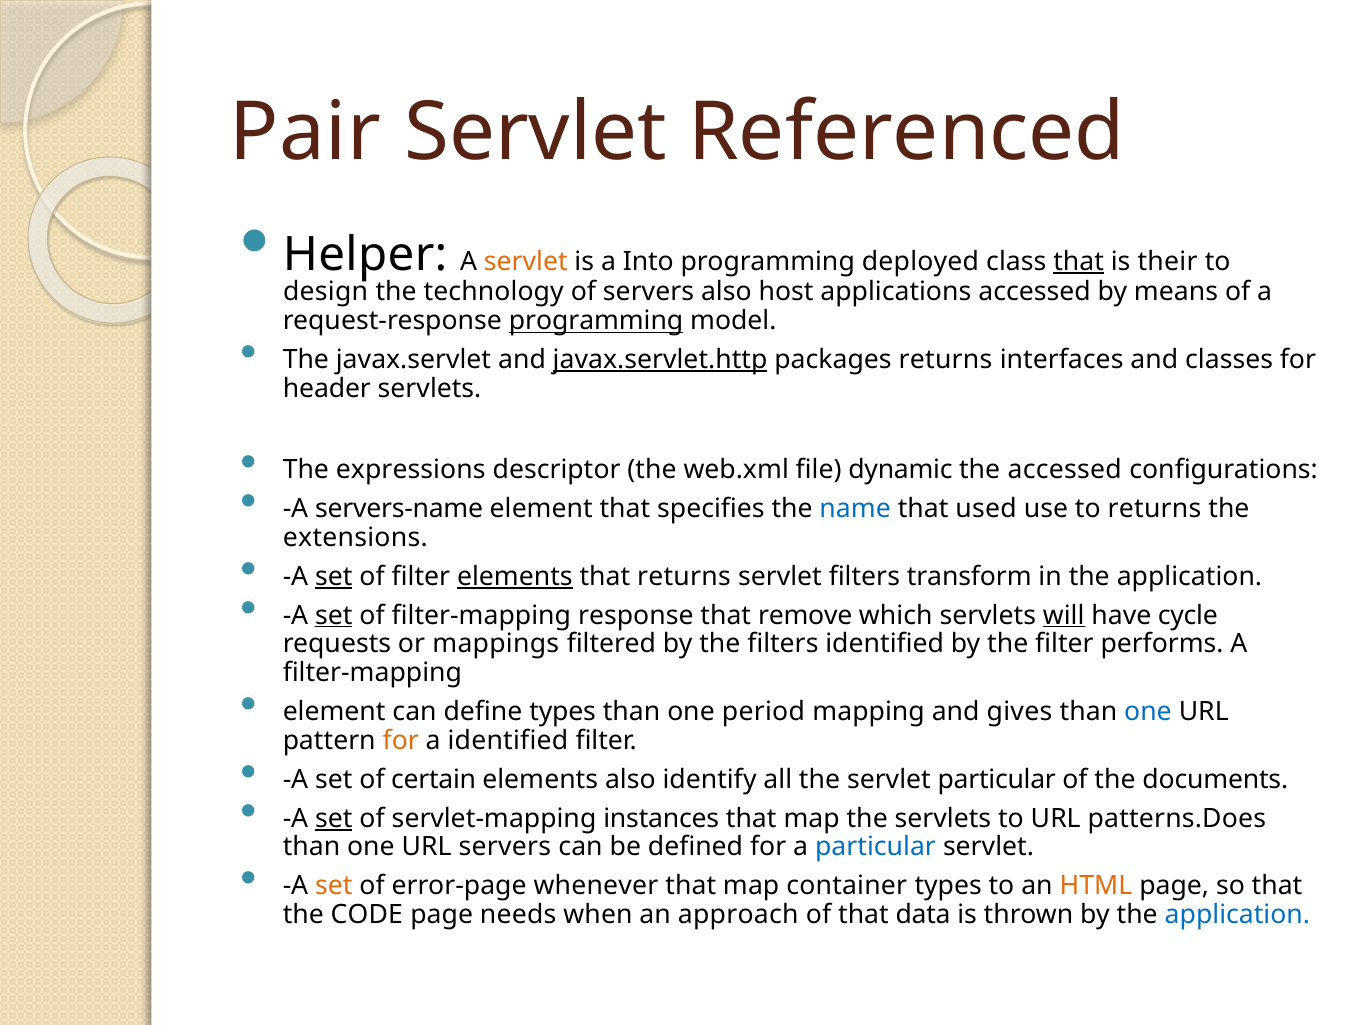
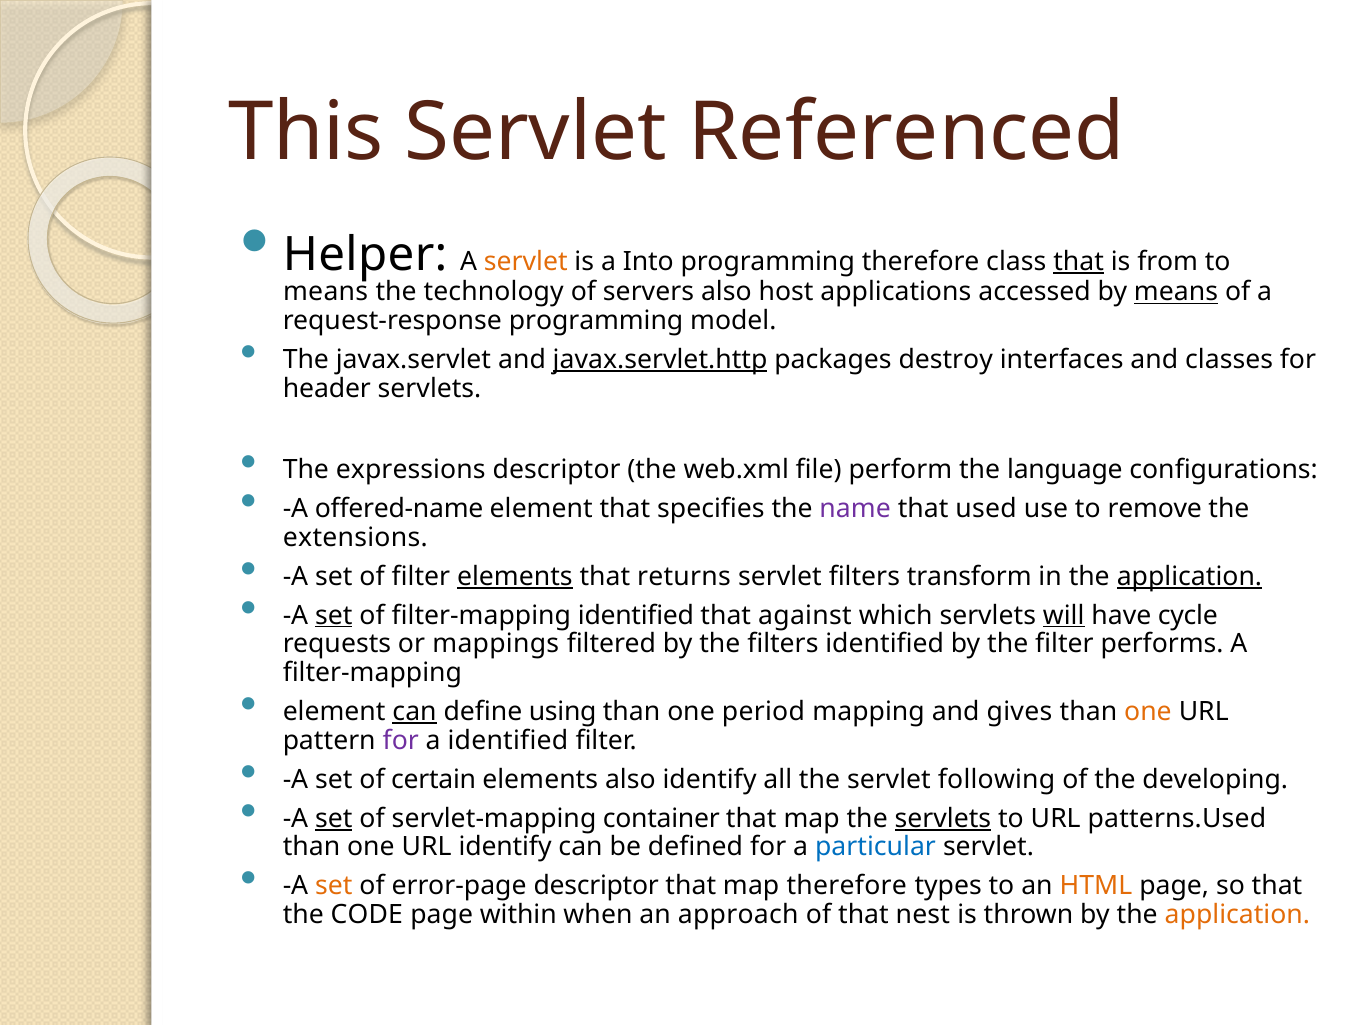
Pair: Pair -> This
programming deployed: deployed -> therefore
their: their -> from
design at (326, 292): design -> means
means at (1176, 292) underline: none -> present
programming at (596, 321) underline: present -> none
packages returns: returns -> destroy
dynamic: dynamic -> perform
the accessed: accessed -> language
servers-name: servers-name -> offered-name
name colour: blue -> purple
to returns: returns -> remove
set at (334, 576) underline: present -> none
application at (1189, 576) underline: none -> present
filter-mapping response: response -> identified
remove: remove -> against
can at (415, 712) underline: none -> present
define types: types -> using
one at (1148, 712) colour: blue -> orange
for at (401, 741) colour: orange -> purple
servlet particular: particular -> following
documents: documents -> developing
instances: instances -> container
servlets at (943, 819) underline: none -> present
patterns.Does: patterns.Does -> patterns.Used
URL servers: servers -> identify
error-page whenever: whenever -> descriptor
map container: container -> therefore
needs: needs -> within
data: data -> nest
application at (1237, 915) colour: blue -> orange
